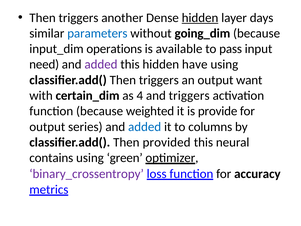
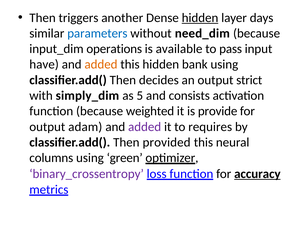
going_dim: going_dim -> need_dim
need: need -> have
added at (101, 64) colour: purple -> orange
have: have -> bank
classifier.add( Then triggers: triggers -> decides
want: want -> strict
certain_dim: certain_dim -> simply_dim
4: 4 -> 5
and triggers: triggers -> consists
series: series -> adam
added at (145, 127) colour: blue -> purple
columns: columns -> requires
contains: contains -> columns
accuracy underline: none -> present
